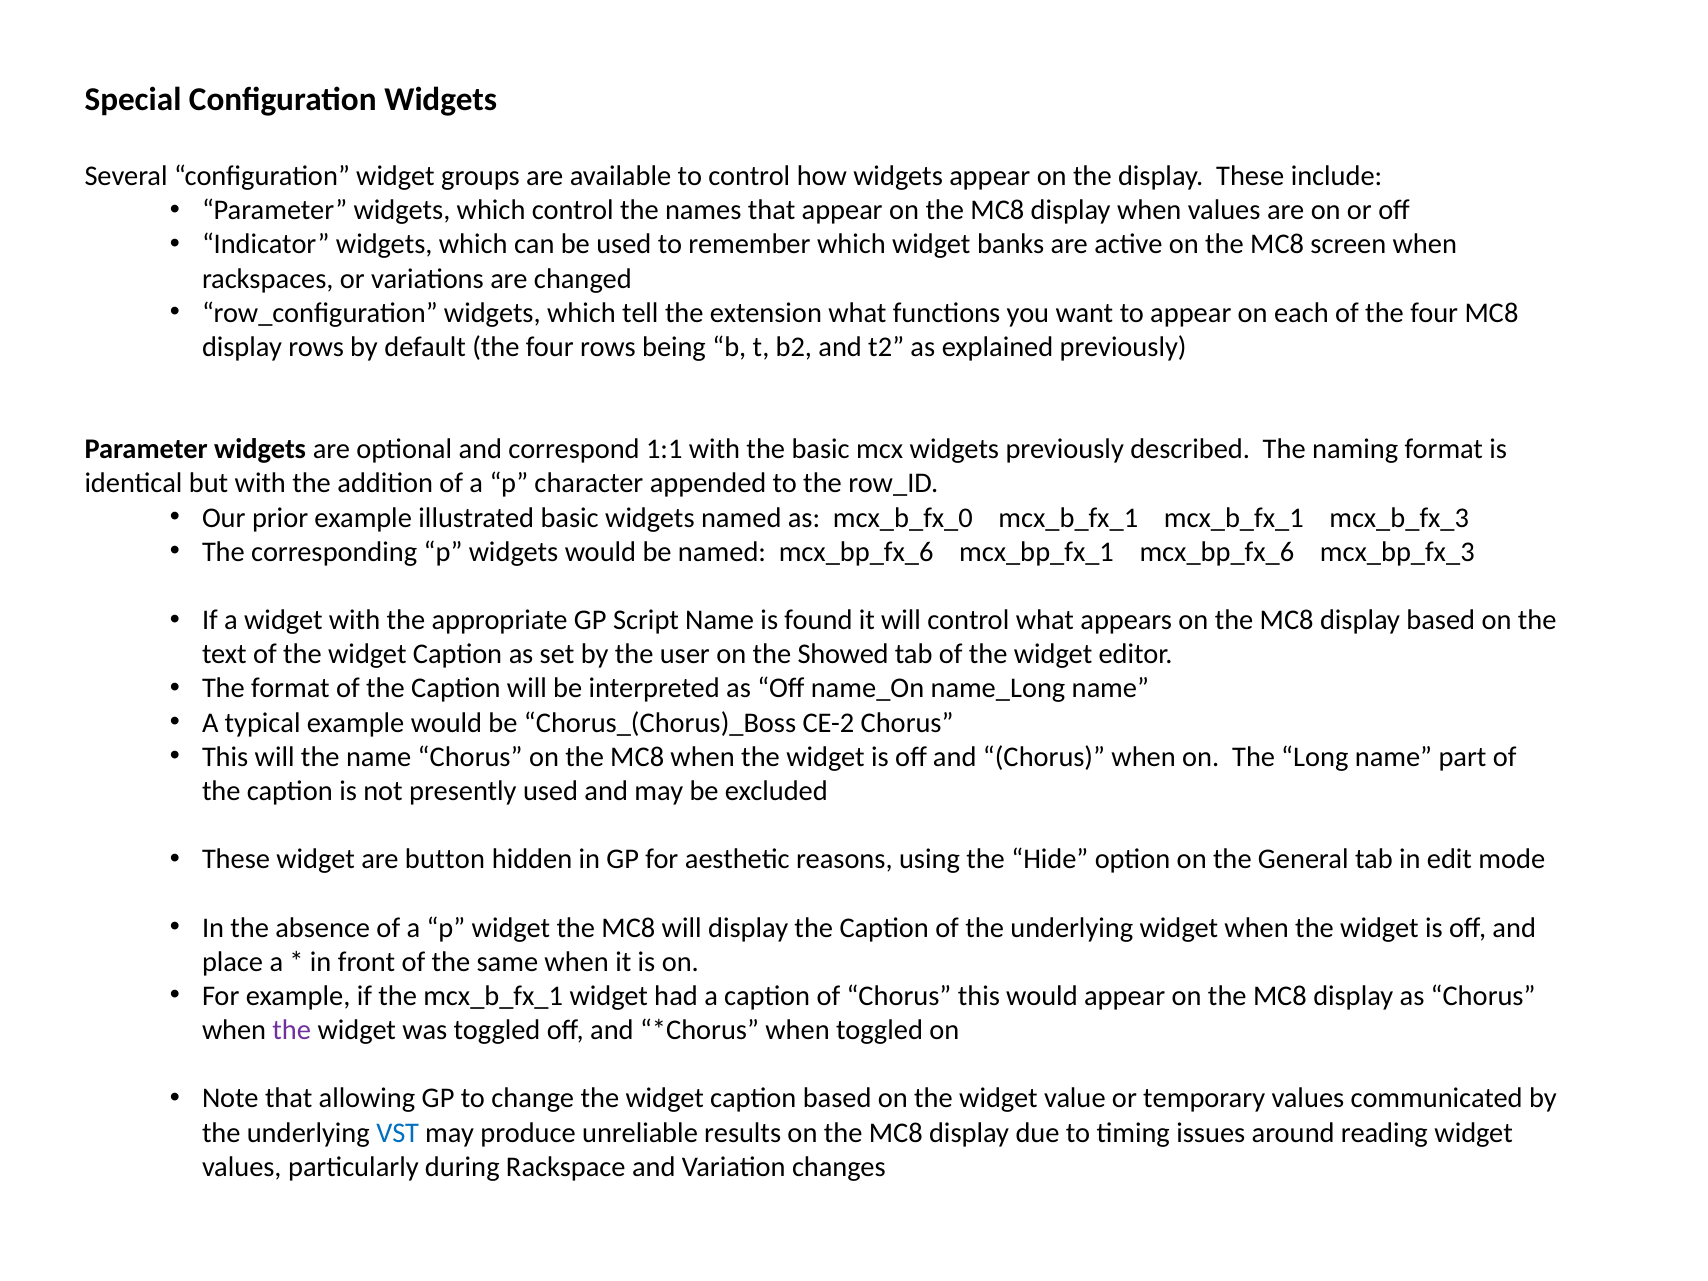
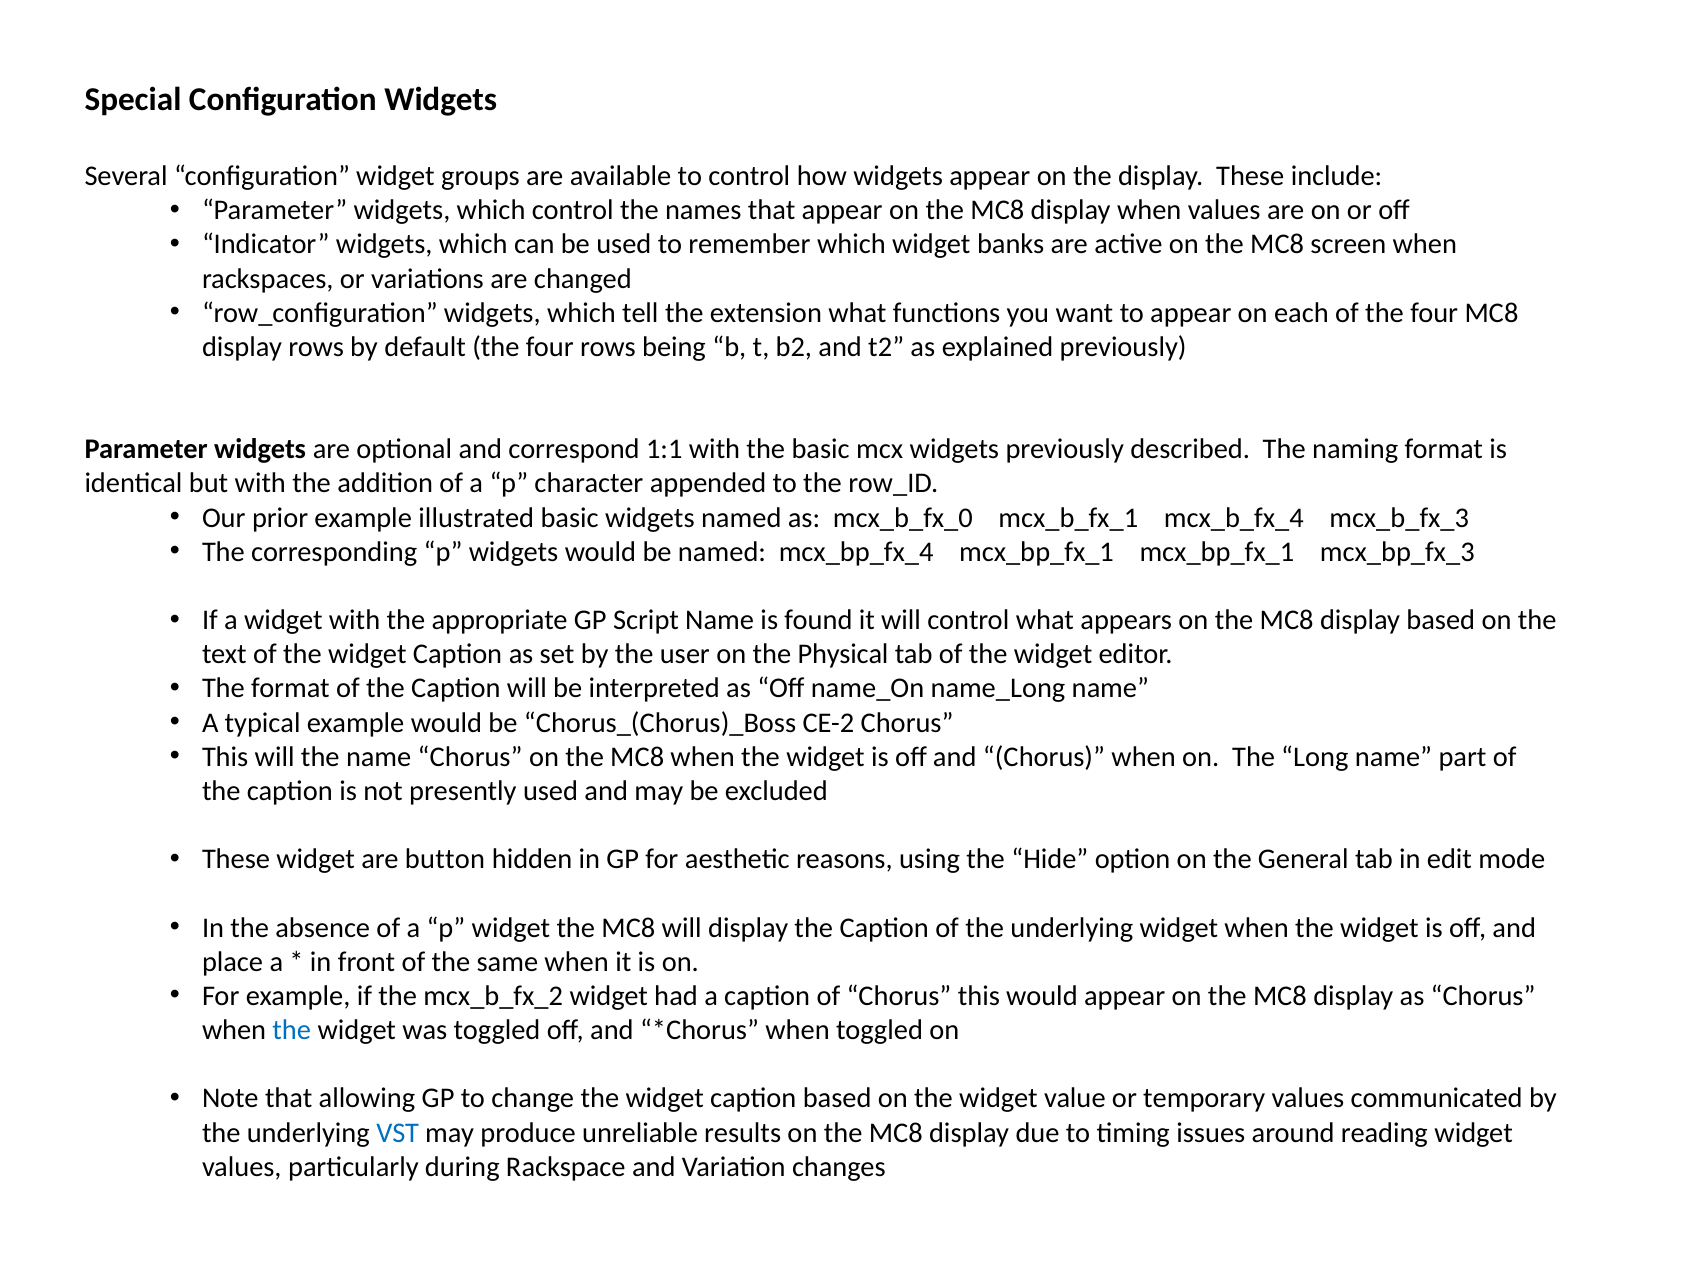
mcx_b_fx_1 mcx_b_fx_1: mcx_b_fx_1 -> mcx_b_fx_4
named mcx_bp_fx_6: mcx_bp_fx_6 -> mcx_bp_fx_4
mcx_bp_fx_1 mcx_bp_fx_6: mcx_bp_fx_6 -> mcx_bp_fx_1
Showed: Showed -> Physical
the mcx_b_fx_1: mcx_b_fx_1 -> mcx_b_fx_2
the at (292, 1030) colour: purple -> blue
